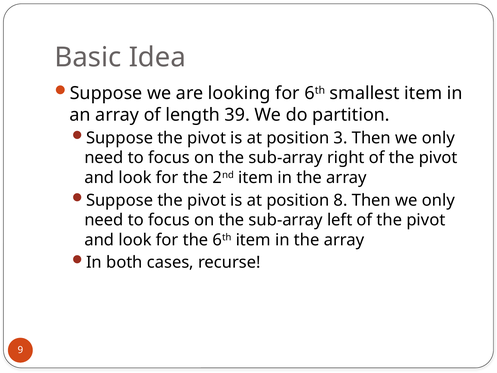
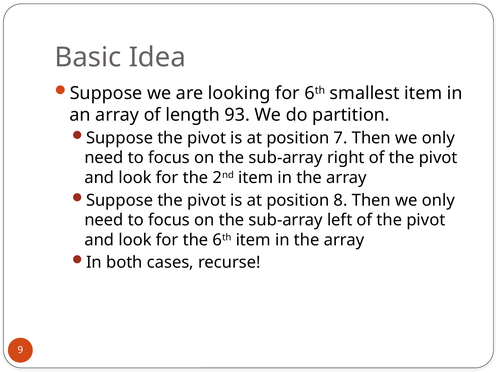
39: 39 -> 93
3: 3 -> 7
